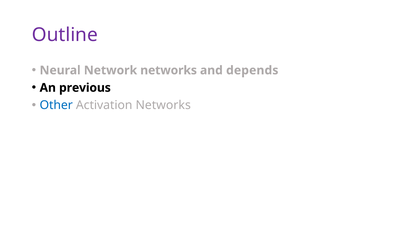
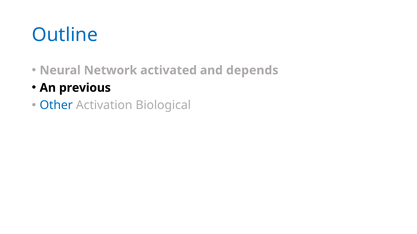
Outline colour: purple -> blue
Network networks: networks -> activated
Activation Networks: Networks -> Biological
